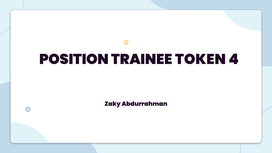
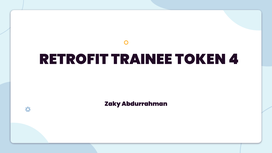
POSITION: POSITION -> RETROFIT
